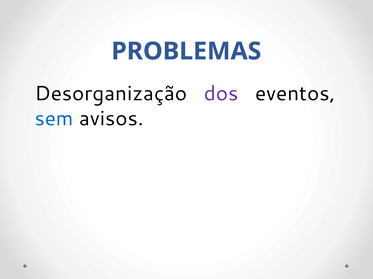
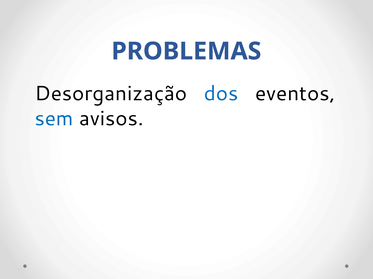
dos colour: purple -> blue
